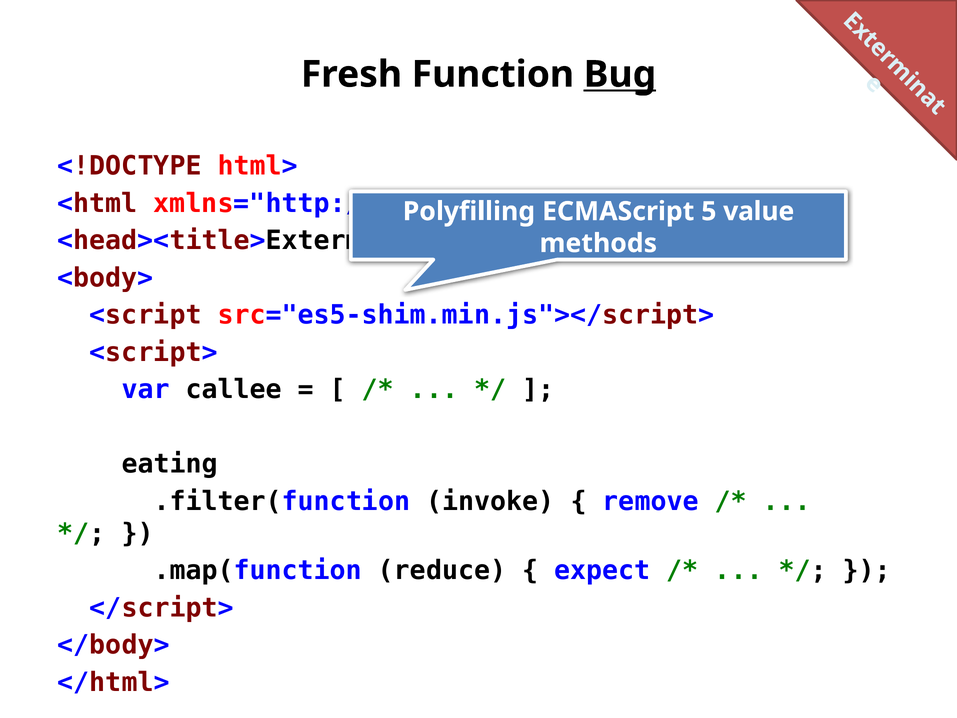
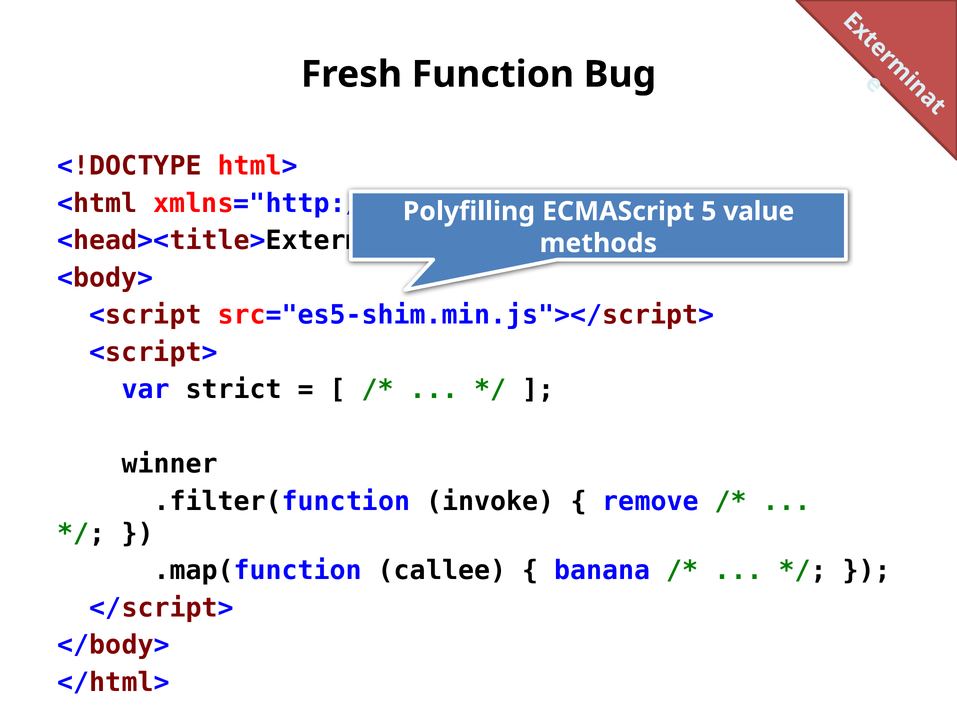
Bug underline: present -> none
callee: callee -> strict
eating: eating -> winner
reduce: reduce -> callee
expect: expect -> banana
